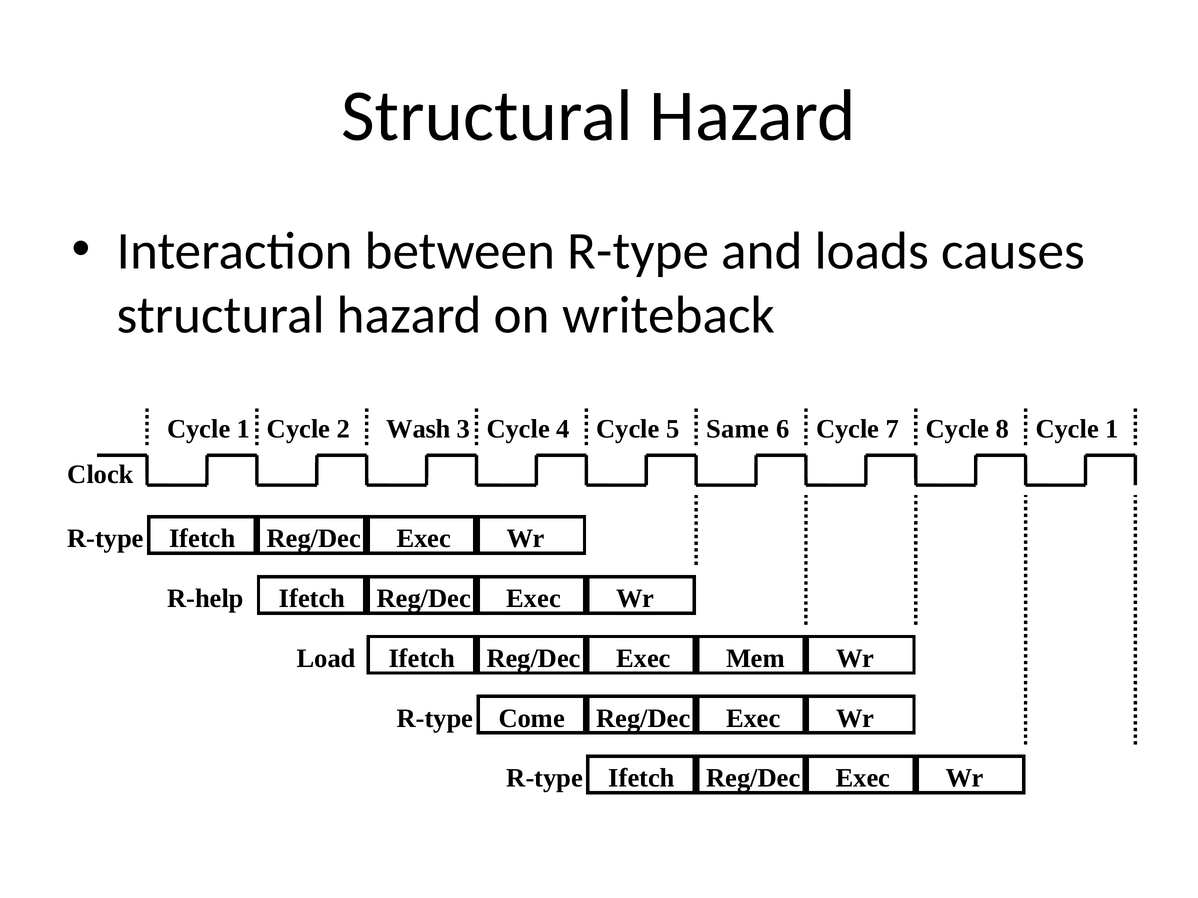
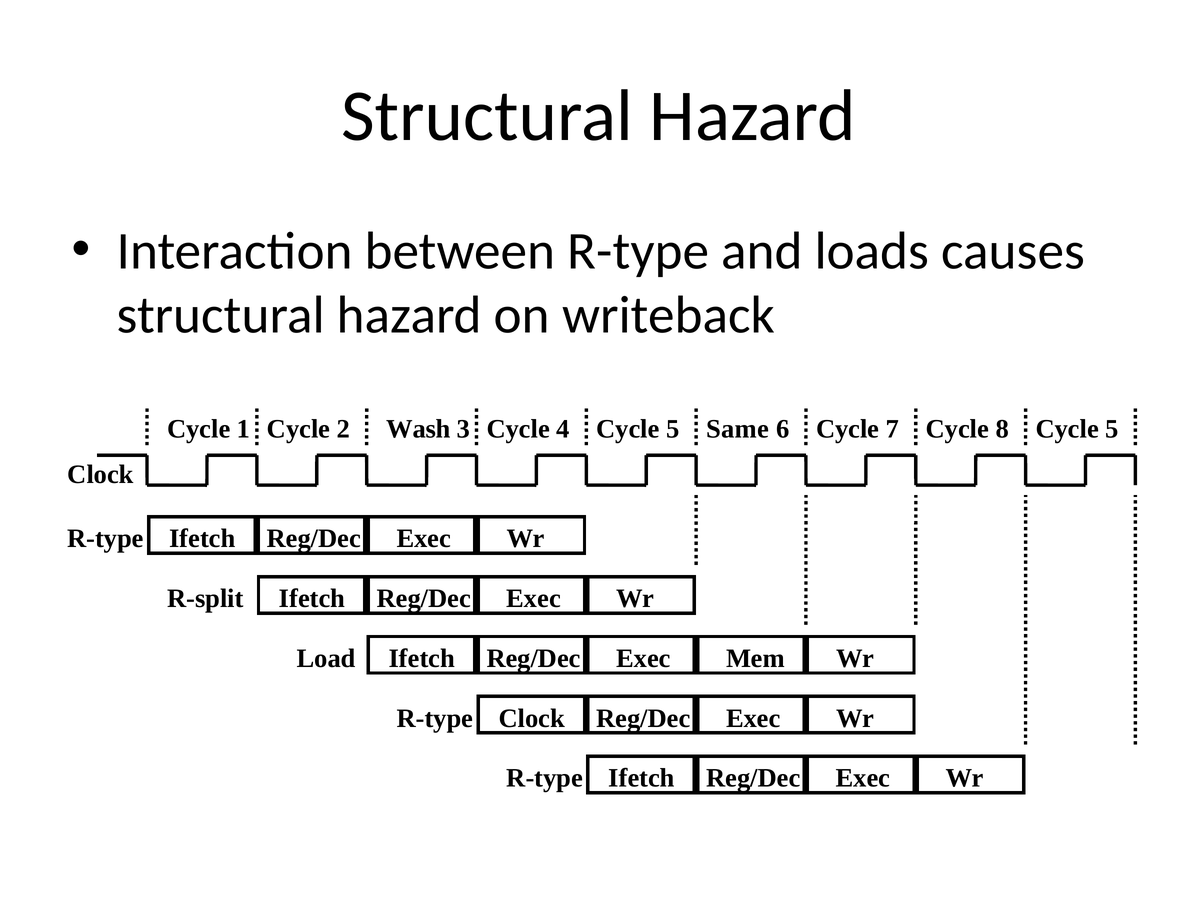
8 Cycle 1: 1 -> 5
R-help: R-help -> R-split
Come at (532, 719): Come -> Clock
